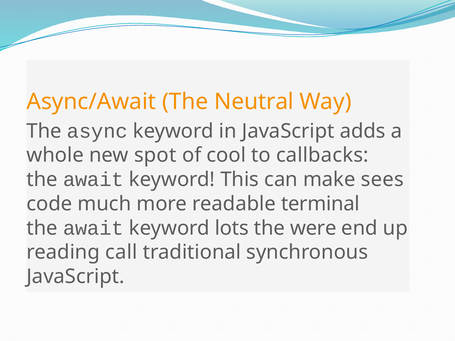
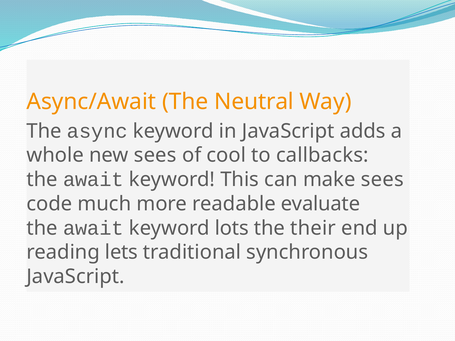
new spot: spot -> sees
terminal: terminal -> evaluate
were: were -> their
call: call -> lets
